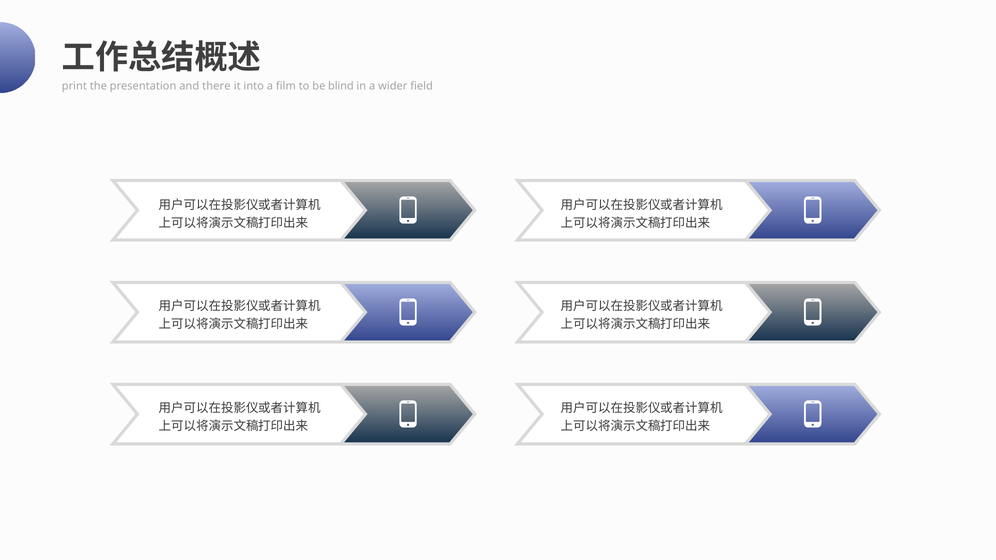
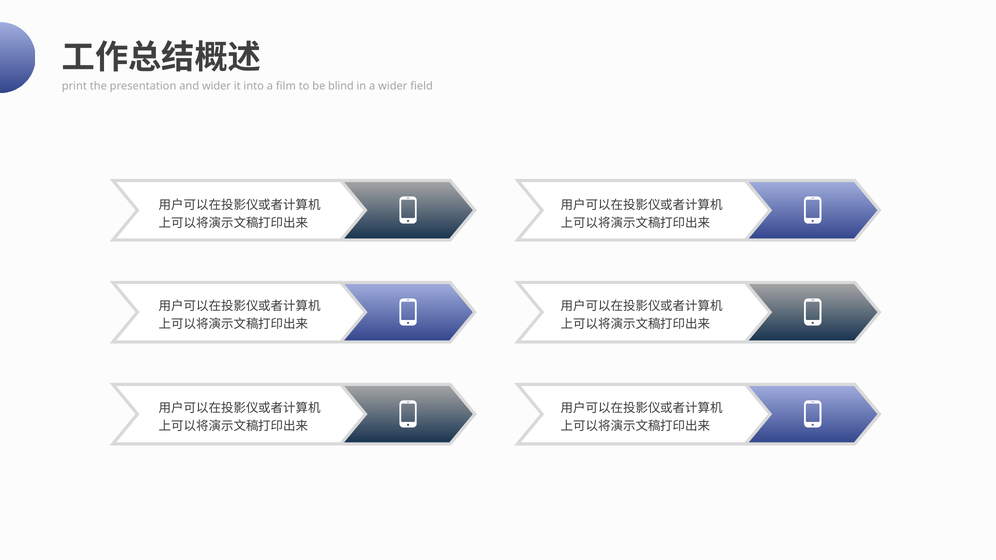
and there: there -> wider
